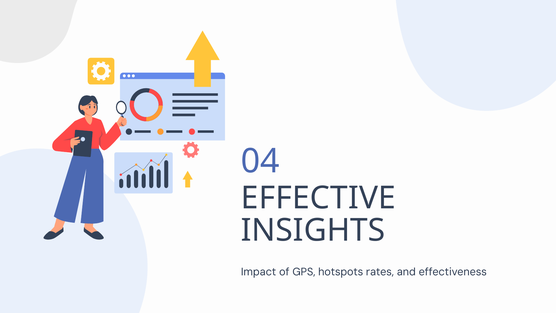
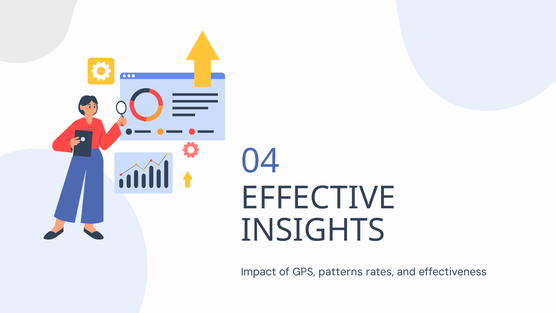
hotspots: hotspots -> patterns
